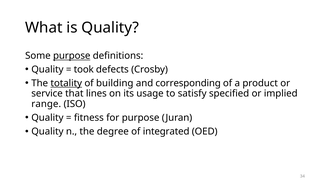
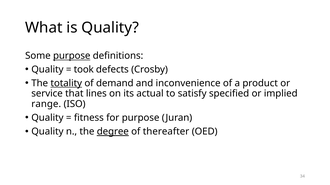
building: building -> demand
corresponding: corresponding -> inconvenience
usage: usage -> actual
degree underline: none -> present
integrated: integrated -> thereafter
